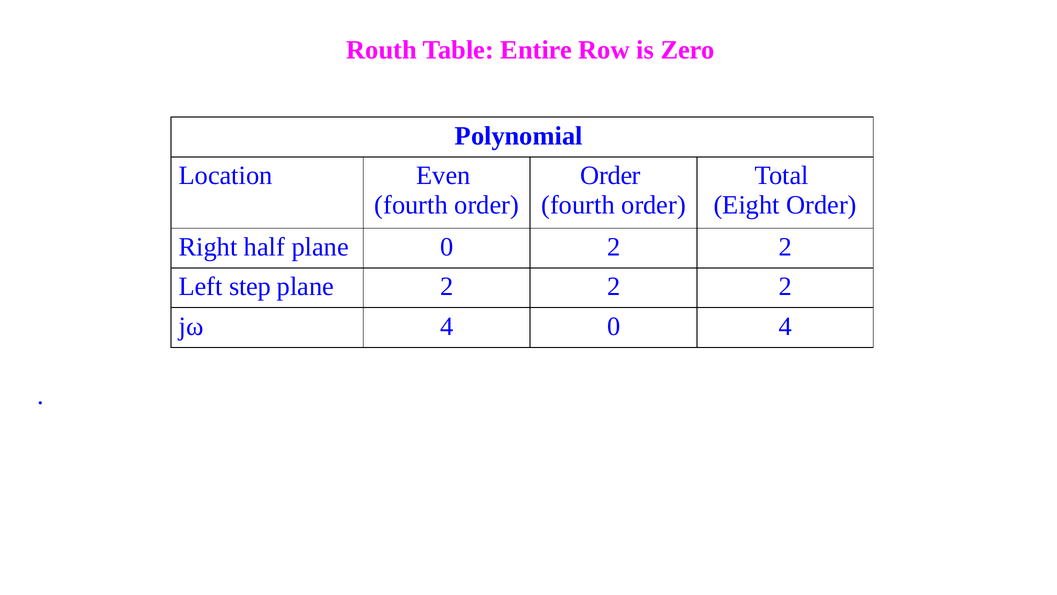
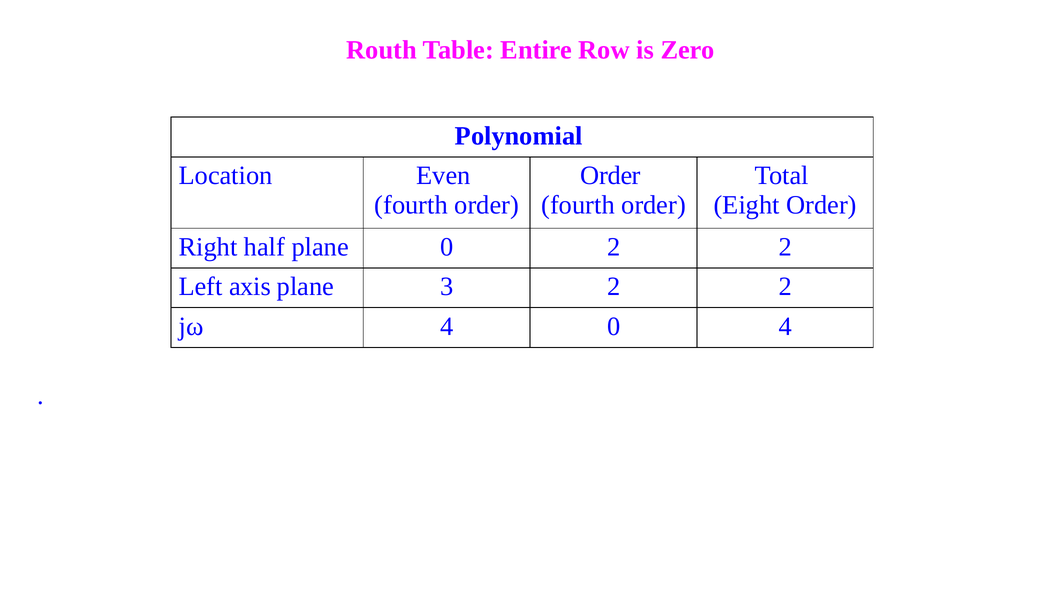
step: step -> axis
plane 2: 2 -> 3
